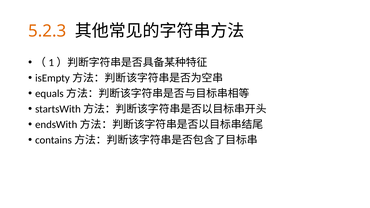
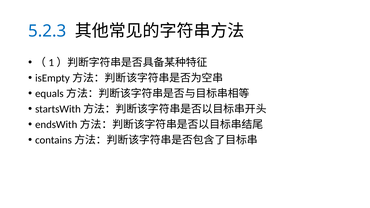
5.2.3 colour: orange -> blue
